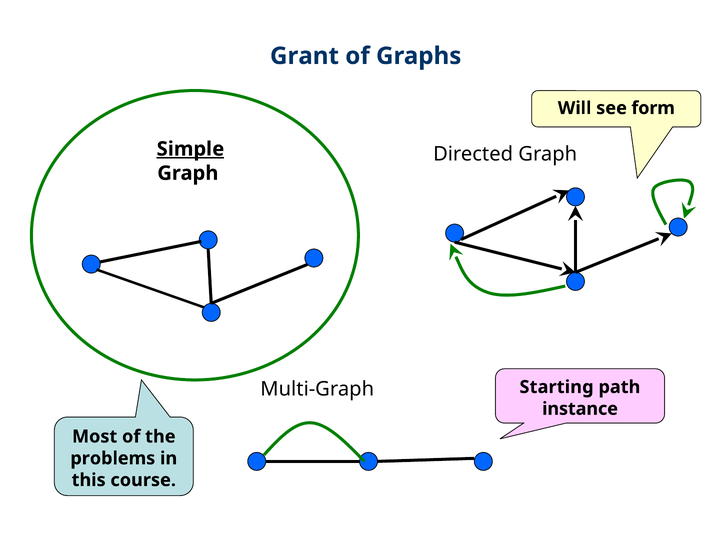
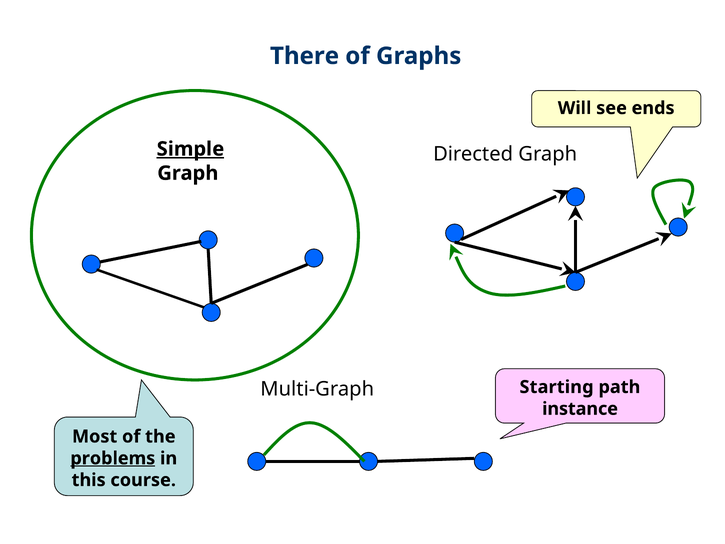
Grant: Grant -> There
form: form -> ends
problems underline: none -> present
